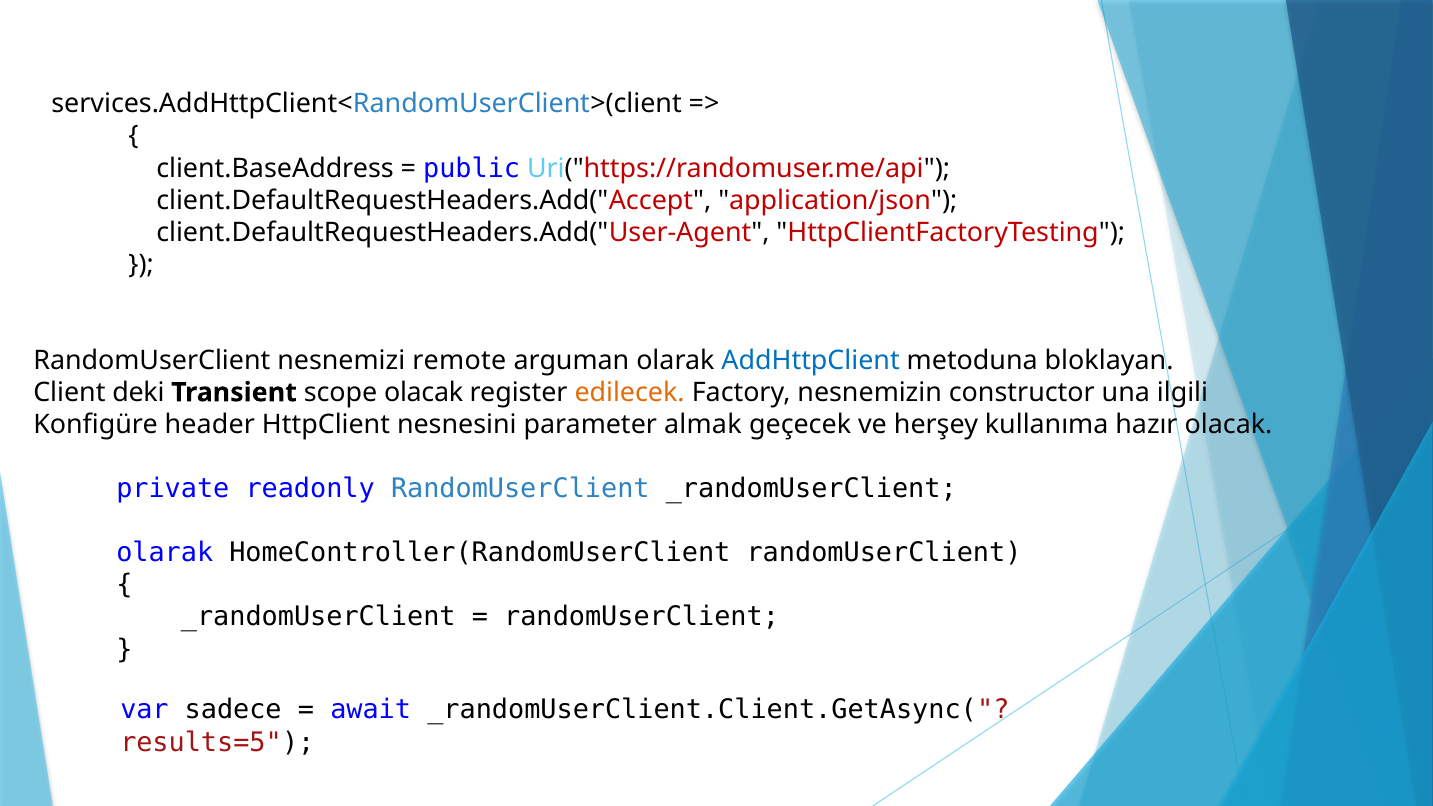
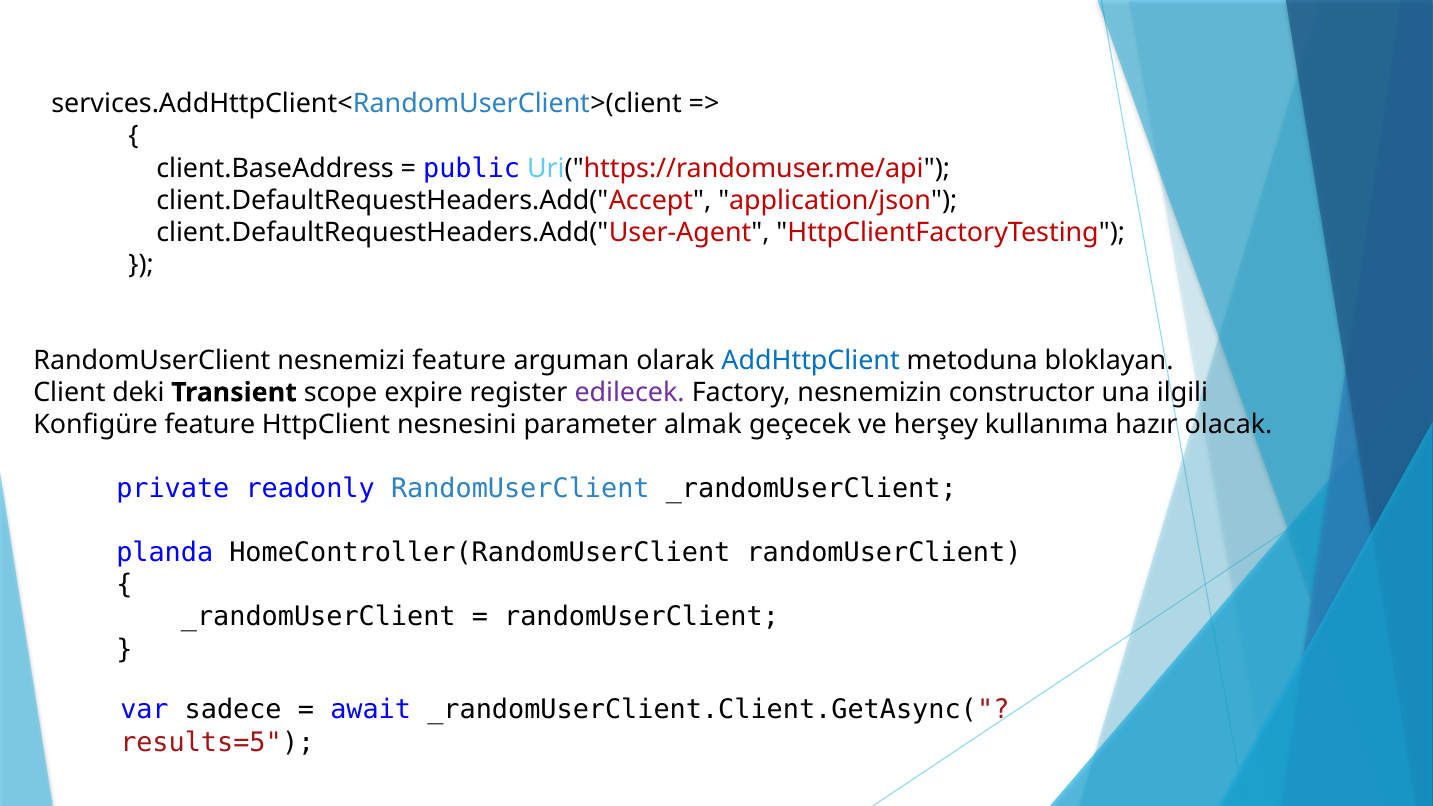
nesnemizi remote: remote -> feature
scope olacak: olacak -> expire
edilecek colour: orange -> purple
Konfigüre header: header -> feature
olarak at (165, 553): olarak -> planda
